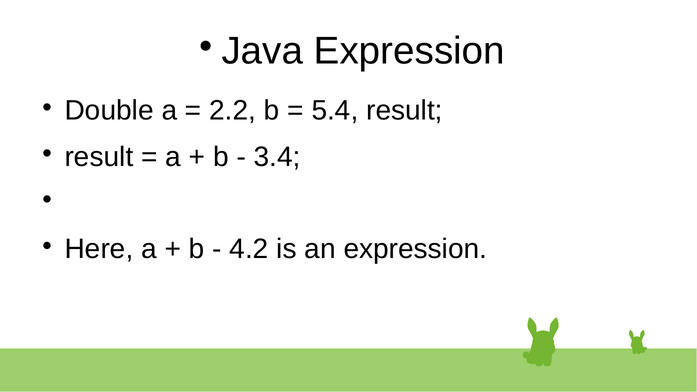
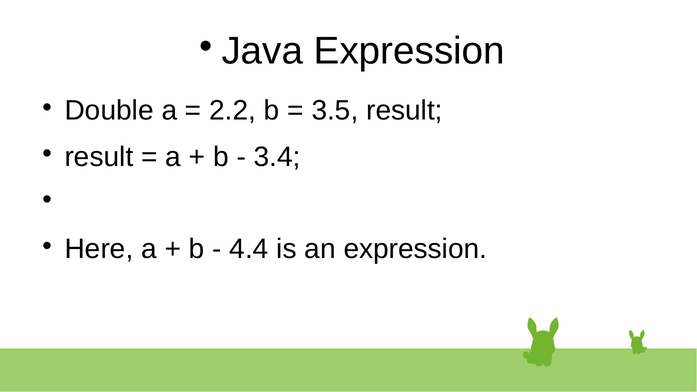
5.4: 5.4 -> 3.5
4.2: 4.2 -> 4.4
